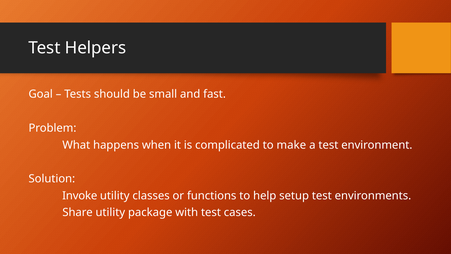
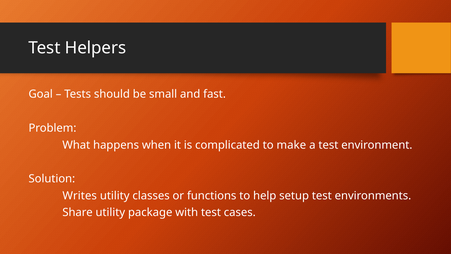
Invoke: Invoke -> Writes
